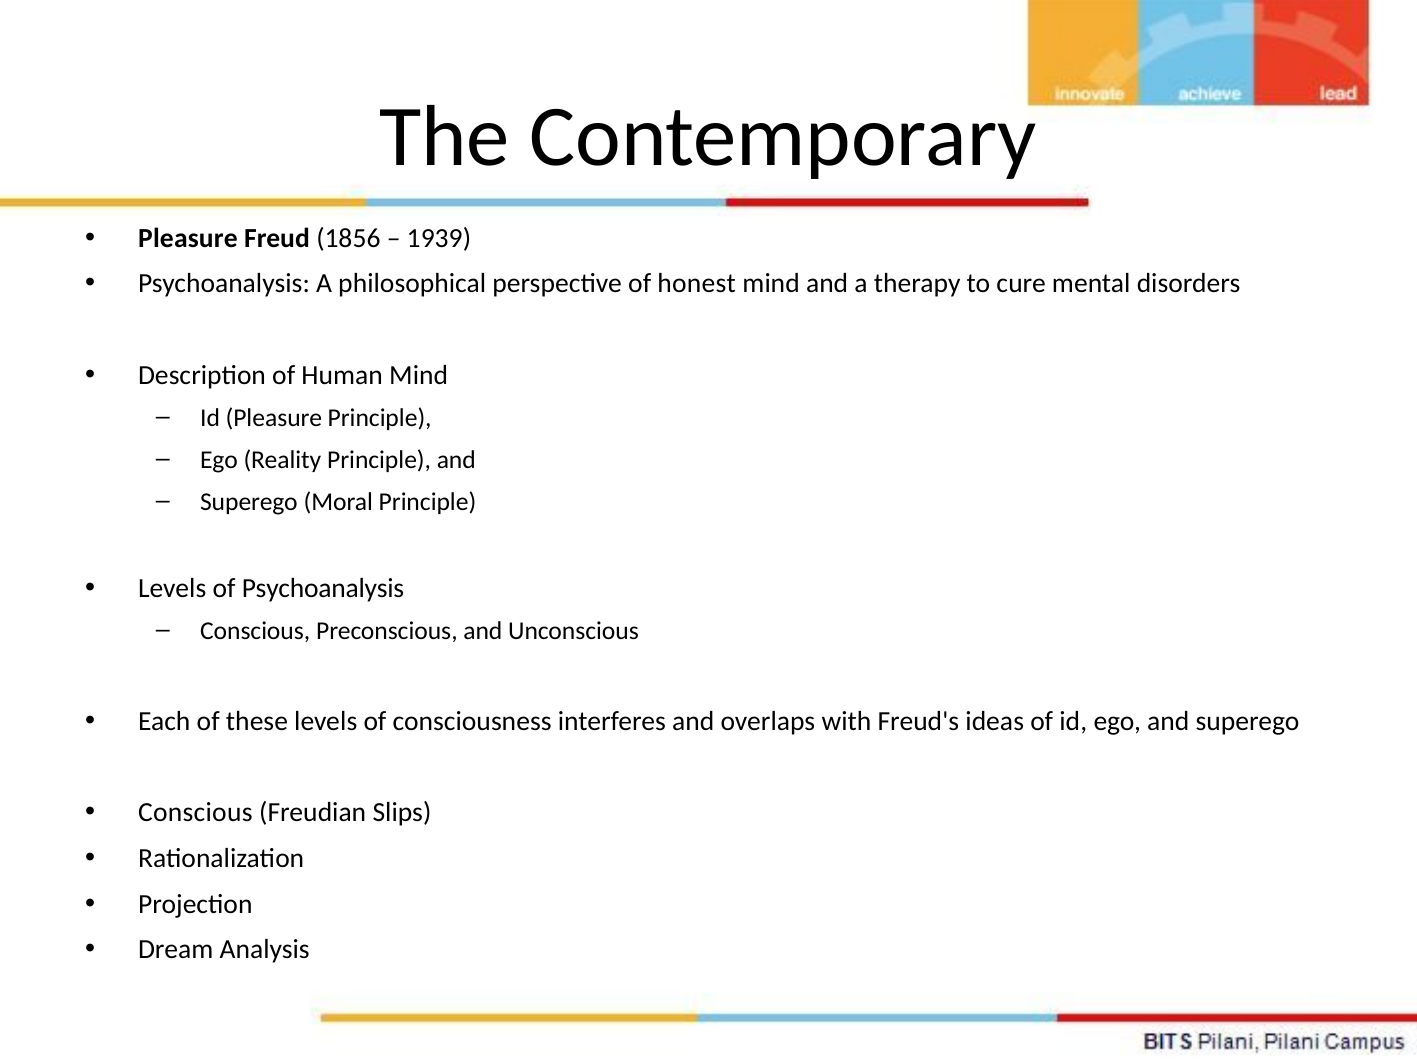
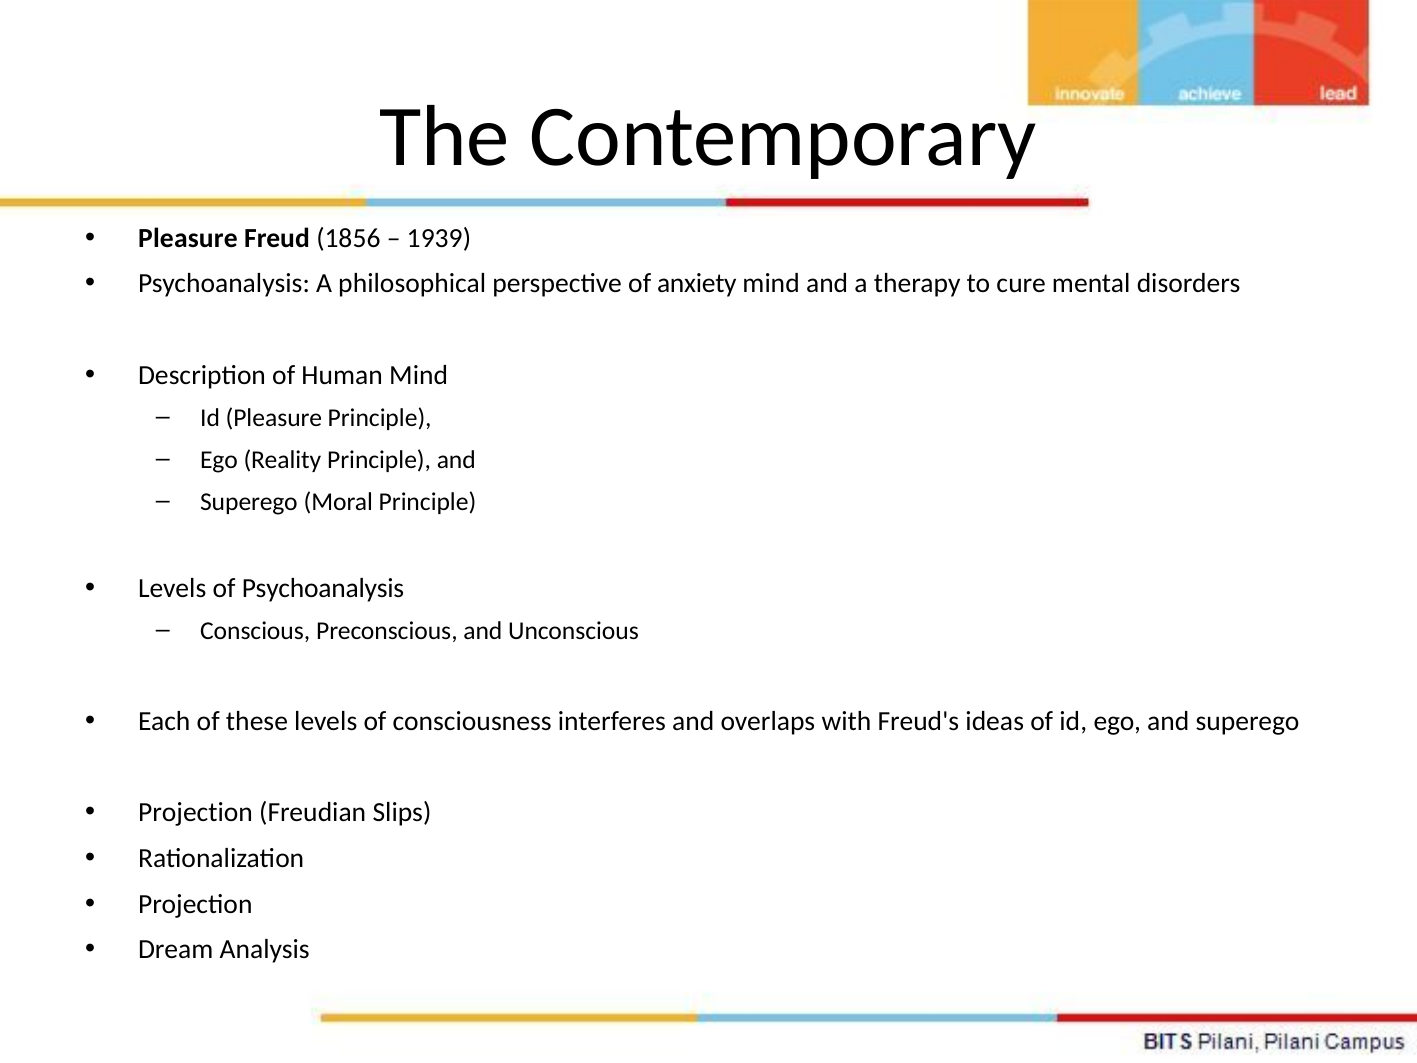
honest: honest -> anxiety
Conscious at (195, 813): Conscious -> Projection
